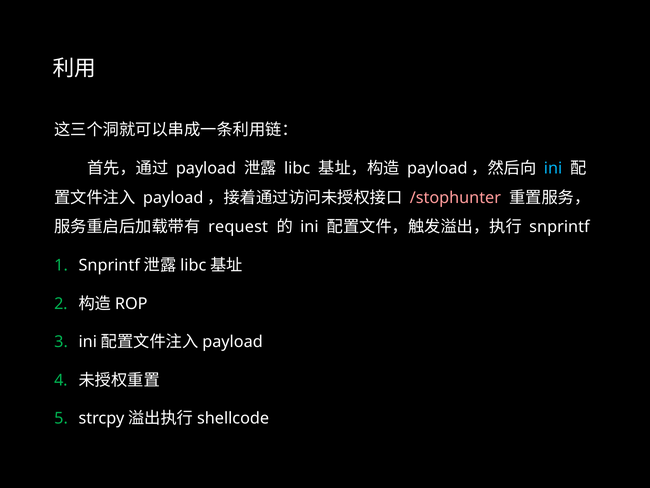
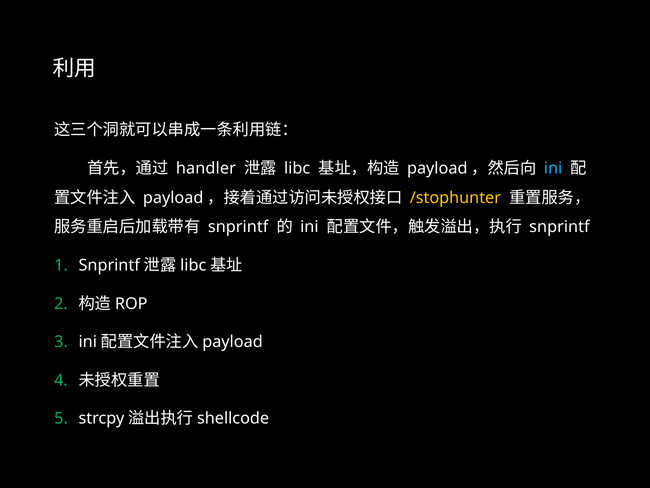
payload: payload -> handler
/stophunter colour: pink -> yellow
request at (238, 227): request -> snprintf
